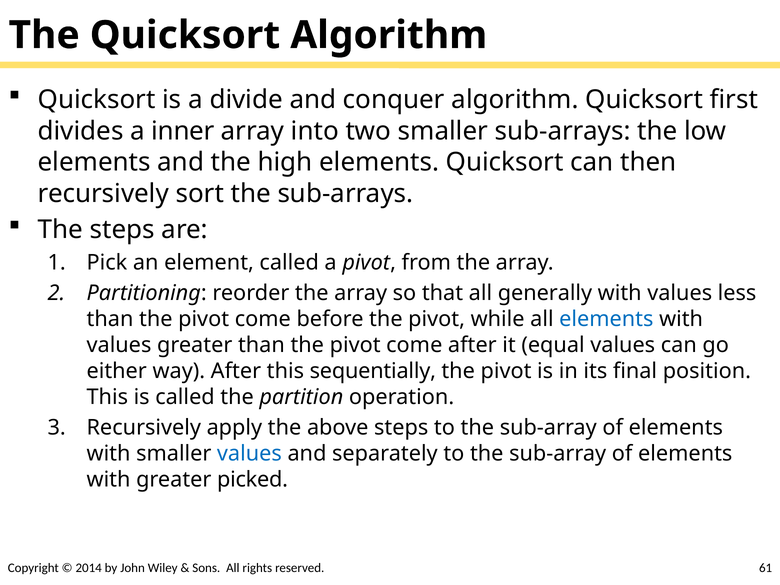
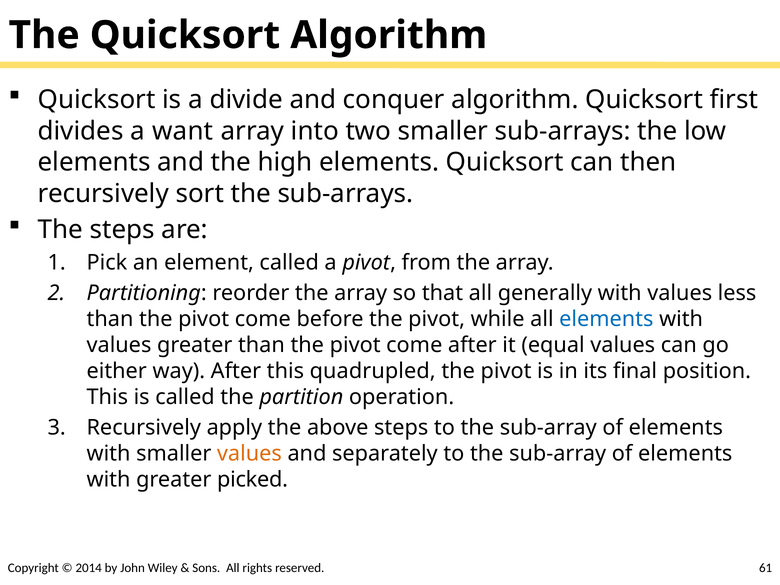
inner: inner -> want
sequentially: sequentially -> quadrupled
values at (249, 453) colour: blue -> orange
